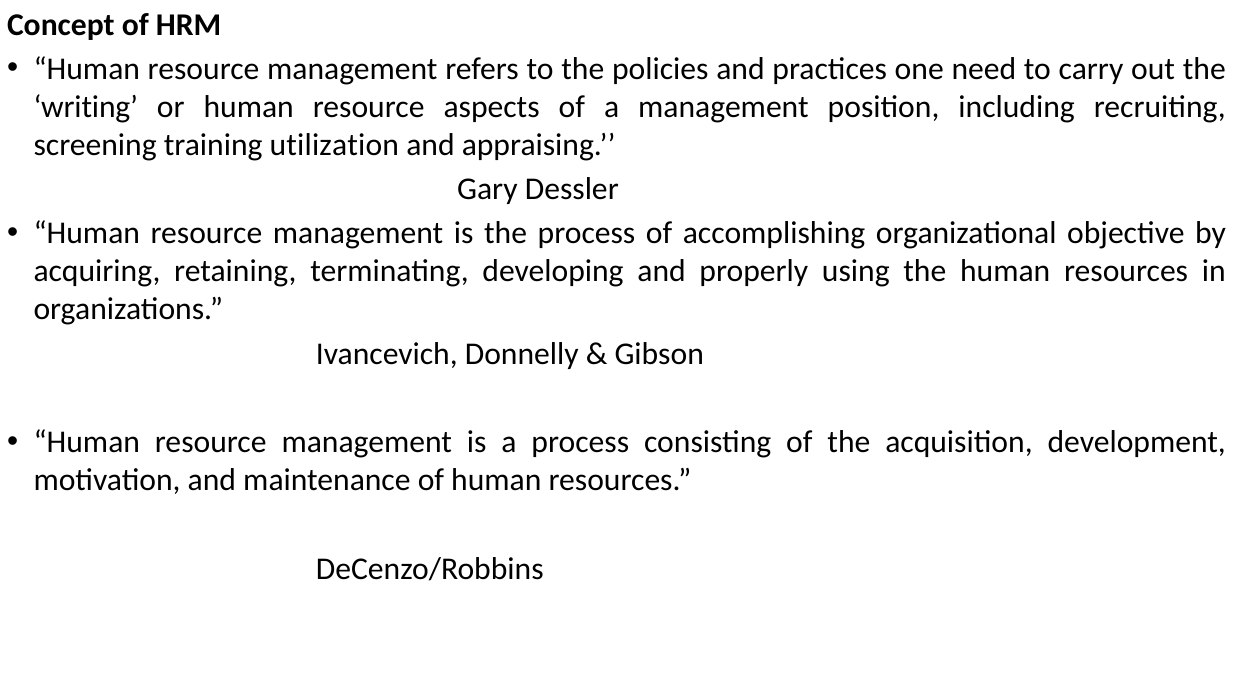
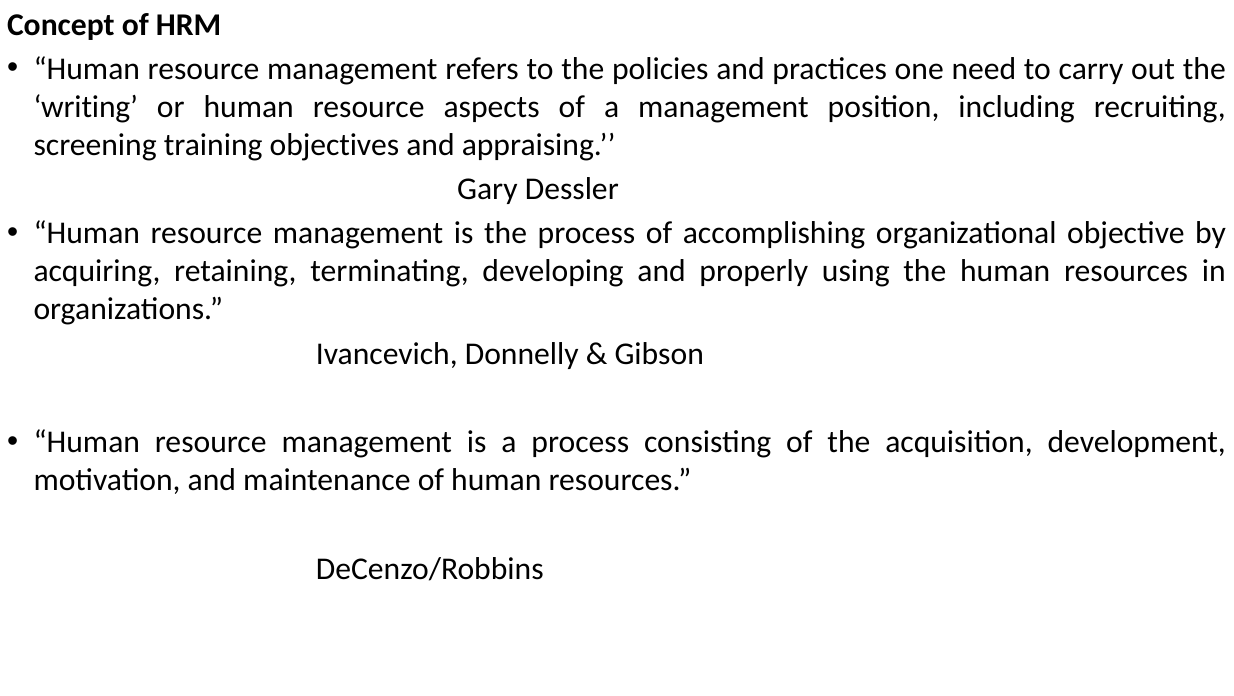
utilization: utilization -> objectives
